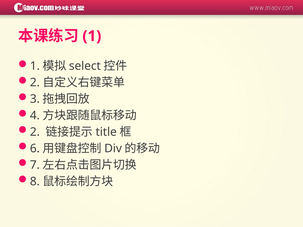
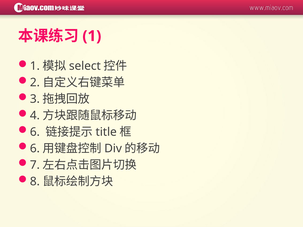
2 at (35, 132): 2 -> 6
